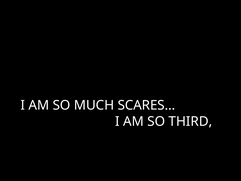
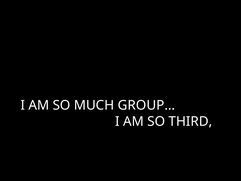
SCARES…: SCARES… -> GROUP…
